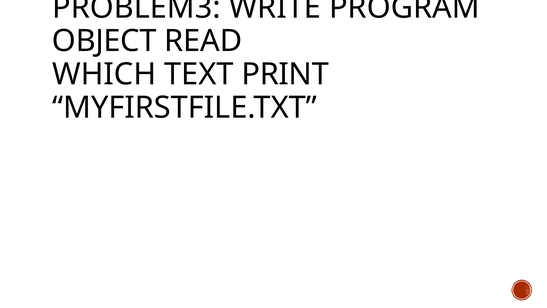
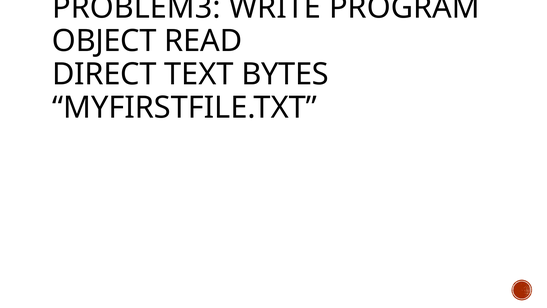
WHICH: WHICH -> DIRECT
PRINT: PRINT -> BYTES
